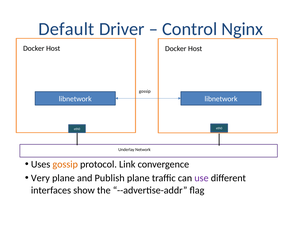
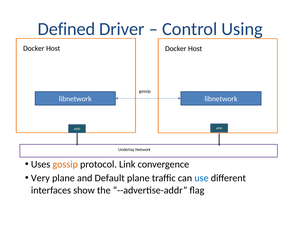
Default: Default -> Defined
Nginx: Nginx -> Using
Publish: Publish -> Default
use colour: purple -> blue
